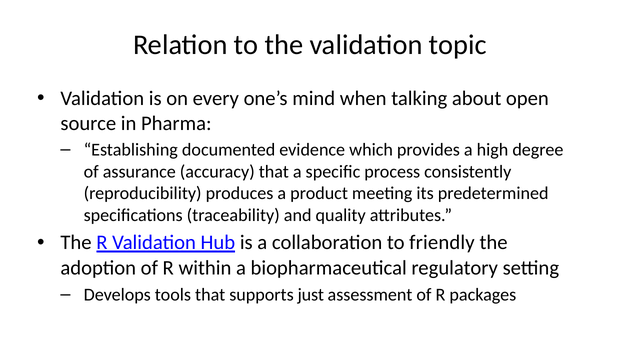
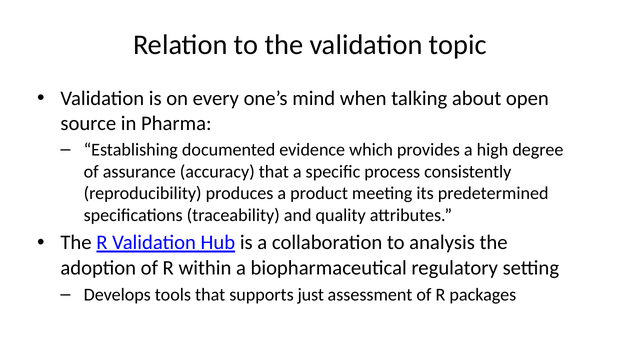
friendly: friendly -> analysis
